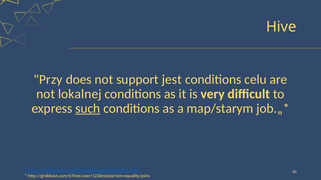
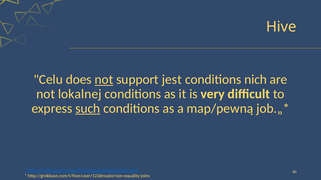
Przy: Przy -> Celu
not at (104, 80) underline: none -> present
celu: celu -> nich
map/starym: map/starym -> map/pewną
